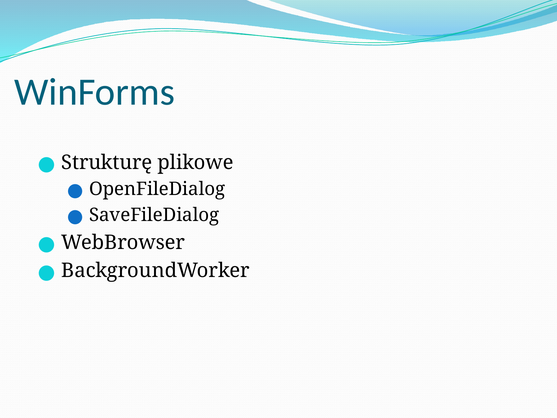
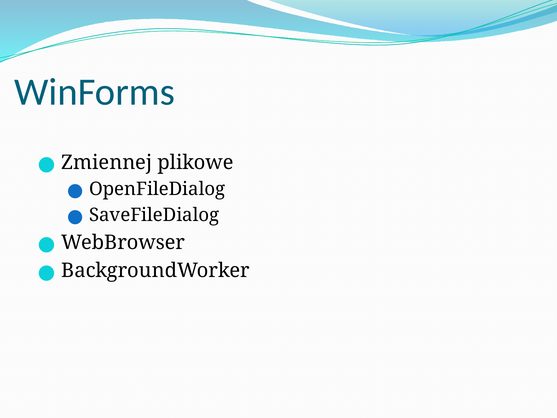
Strukturę: Strukturę -> Zmiennej
